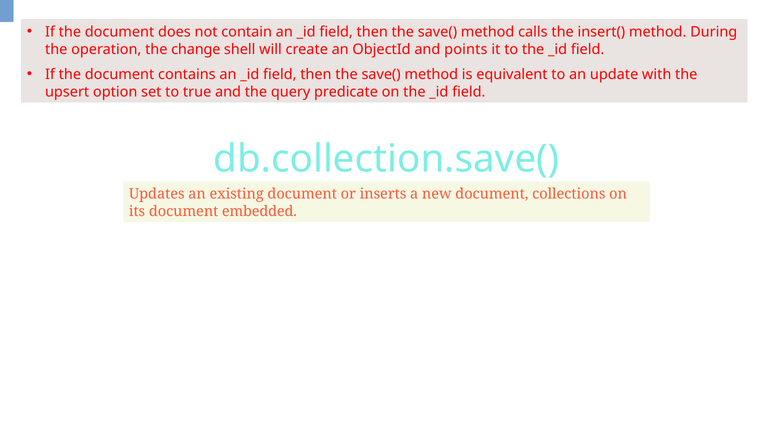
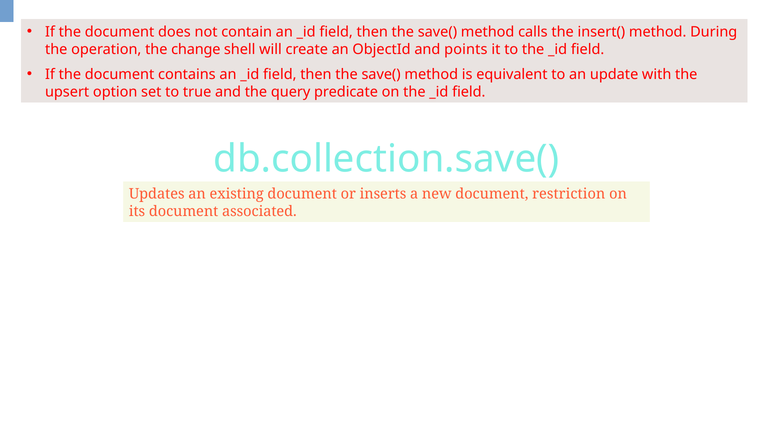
collections: collections -> restriction
embedded: embedded -> associated
